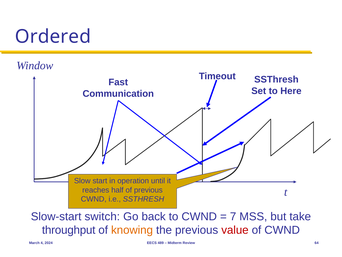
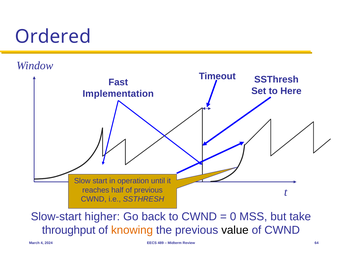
Communication: Communication -> Implementation
switch: switch -> higher
7: 7 -> 0
value colour: red -> black
